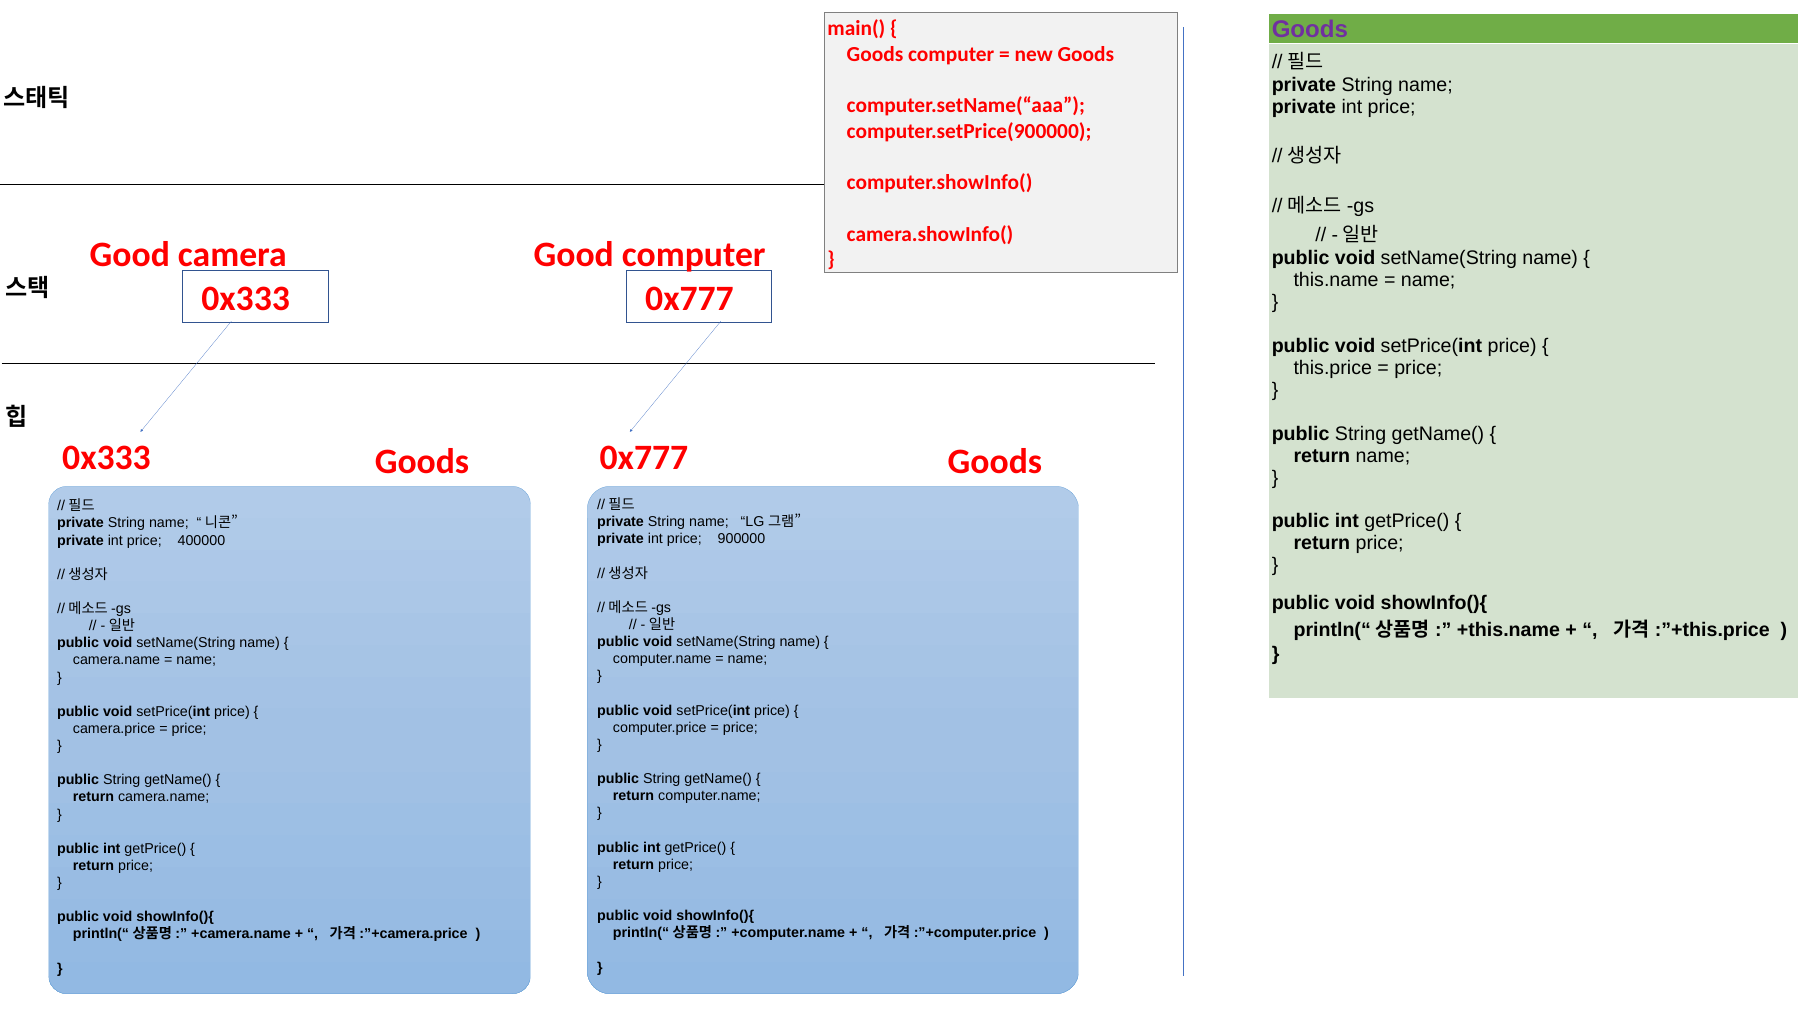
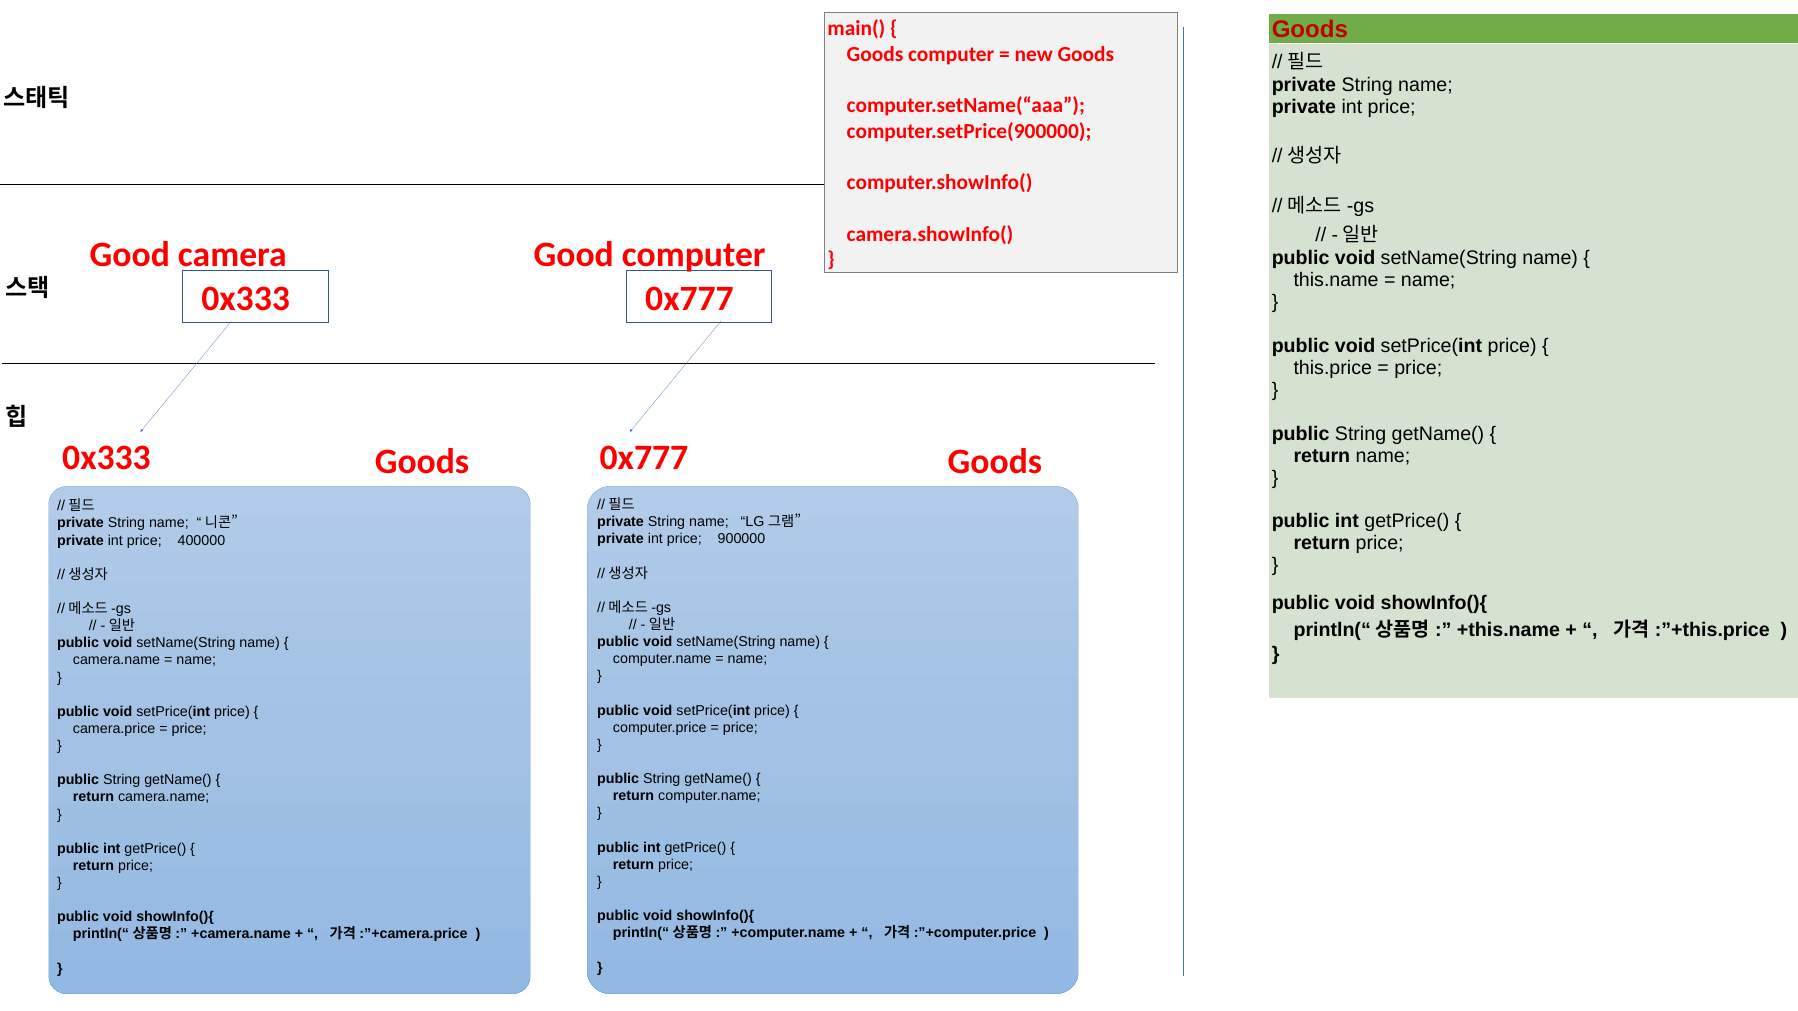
Goods at (1310, 29) colour: purple -> red
